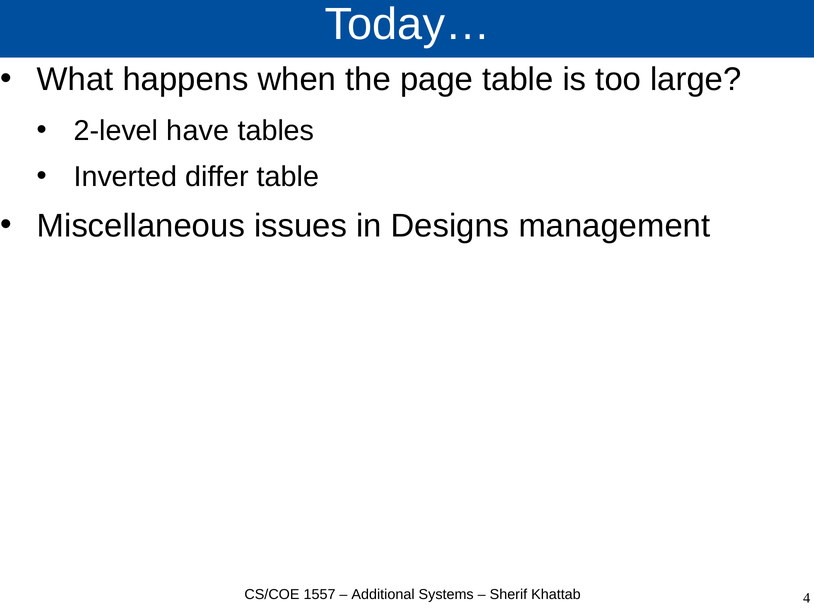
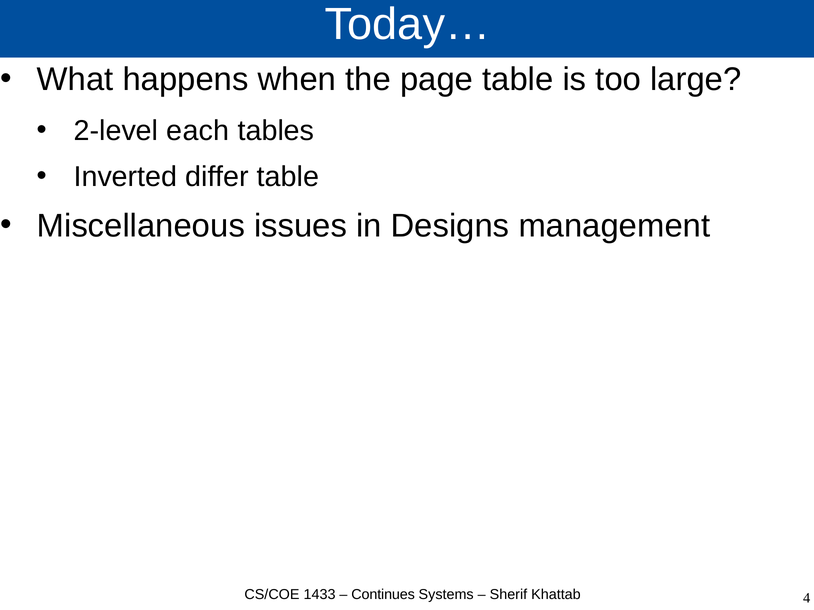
have: have -> each
1557: 1557 -> 1433
Additional: Additional -> Continues
